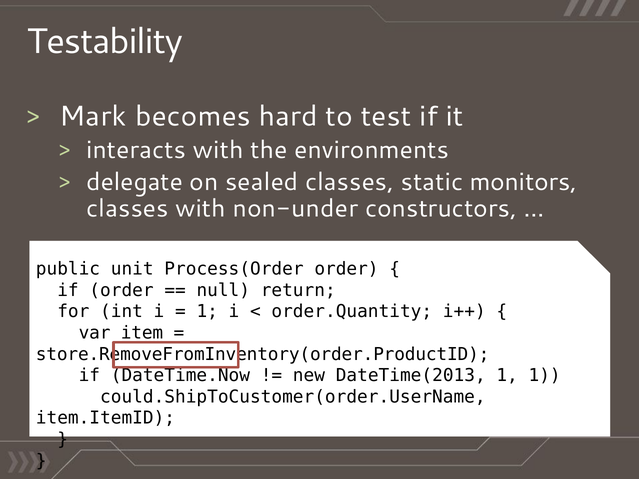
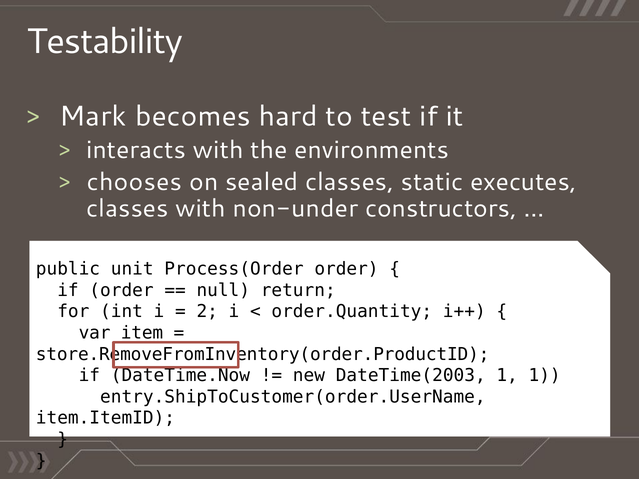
delegate: delegate -> chooses
monitors: monitors -> executes
1 at (207, 312): 1 -> 2
DateTime(2013: DateTime(2013 -> DateTime(2003
could.ShipToCustomer(order.UserName: could.ShipToCustomer(order.UserName -> entry.ShipToCustomer(order.UserName
